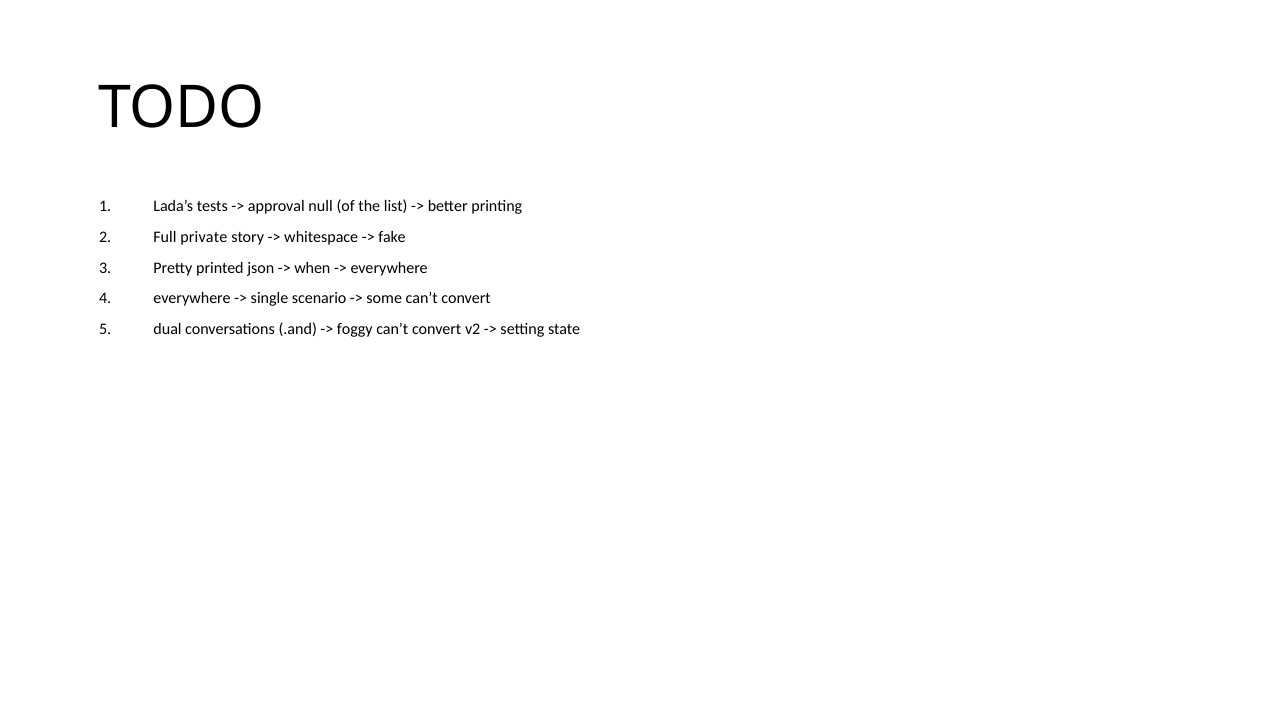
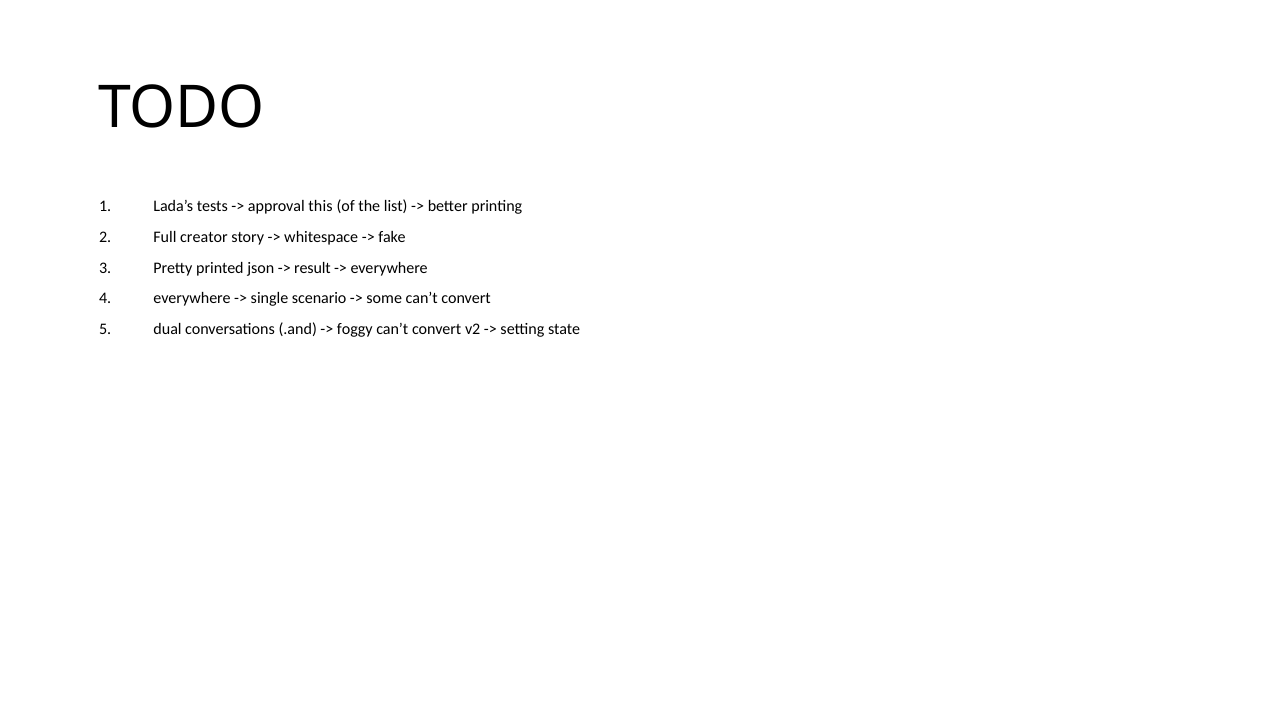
null: null -> this
private: private -> creator
when: when -> result
